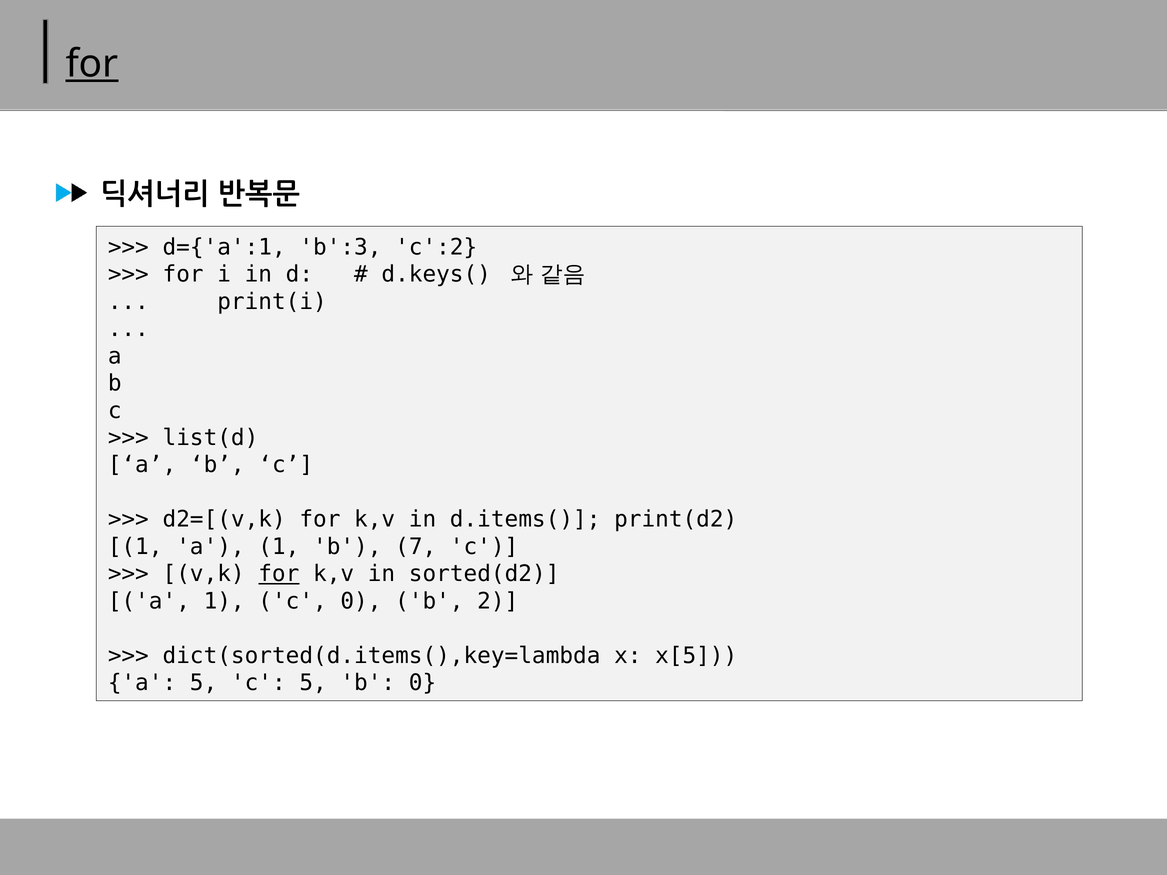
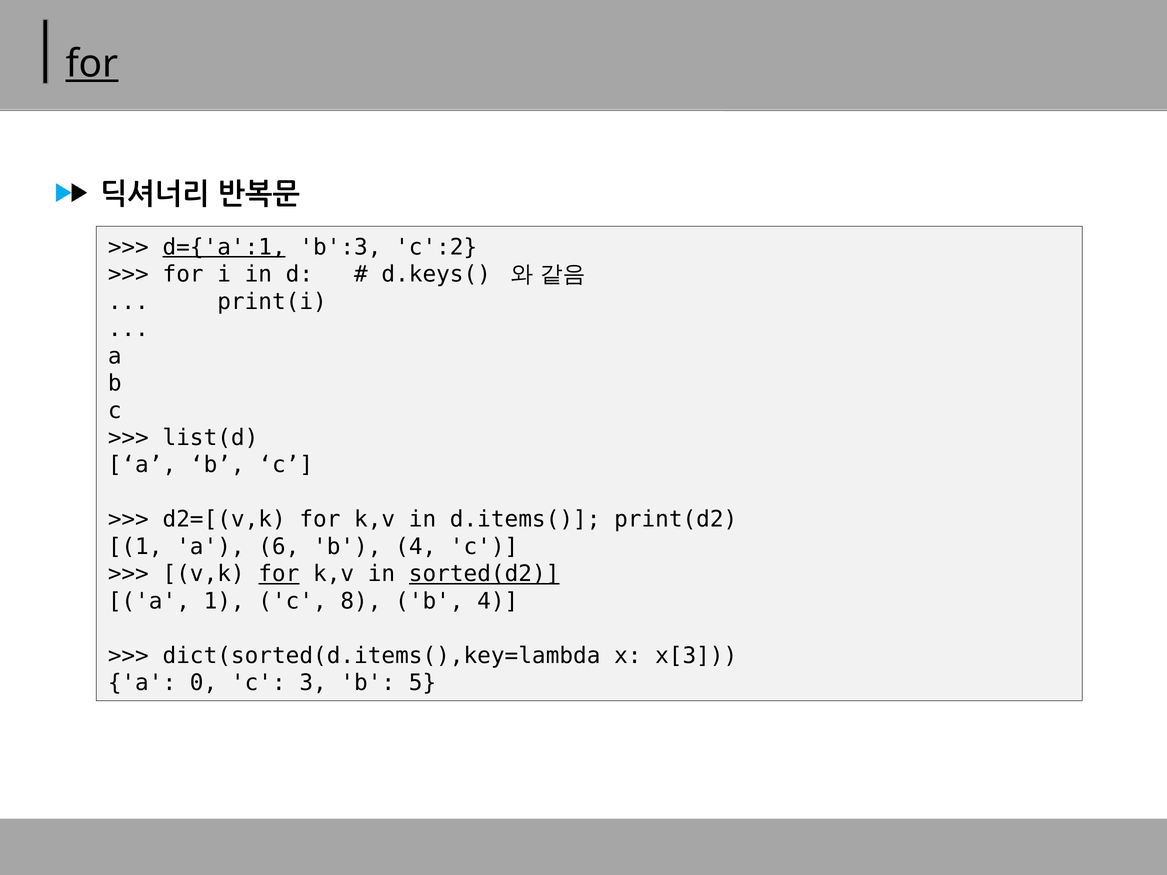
d={'a':1 underline: none -> present
1 a 1: 1 -> 6
7 at (416, 547): 7 -> 4
sorted(d2 underline: none -> present
c 0: 0 -> 8
2 at (498, 601): 2 -> 4
x[5: x[5 -> x[3
a 5: 5 -> 0
c 5: 5 -> 3
b 0: 0 -> 5
